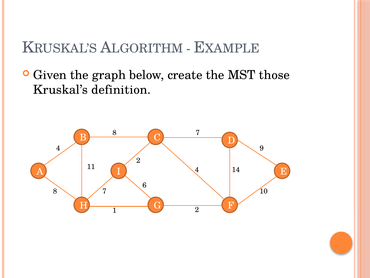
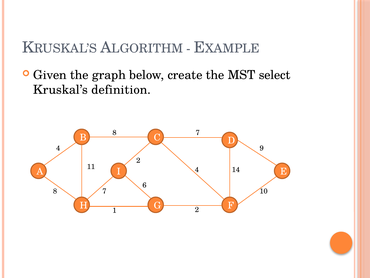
those: those -> select
